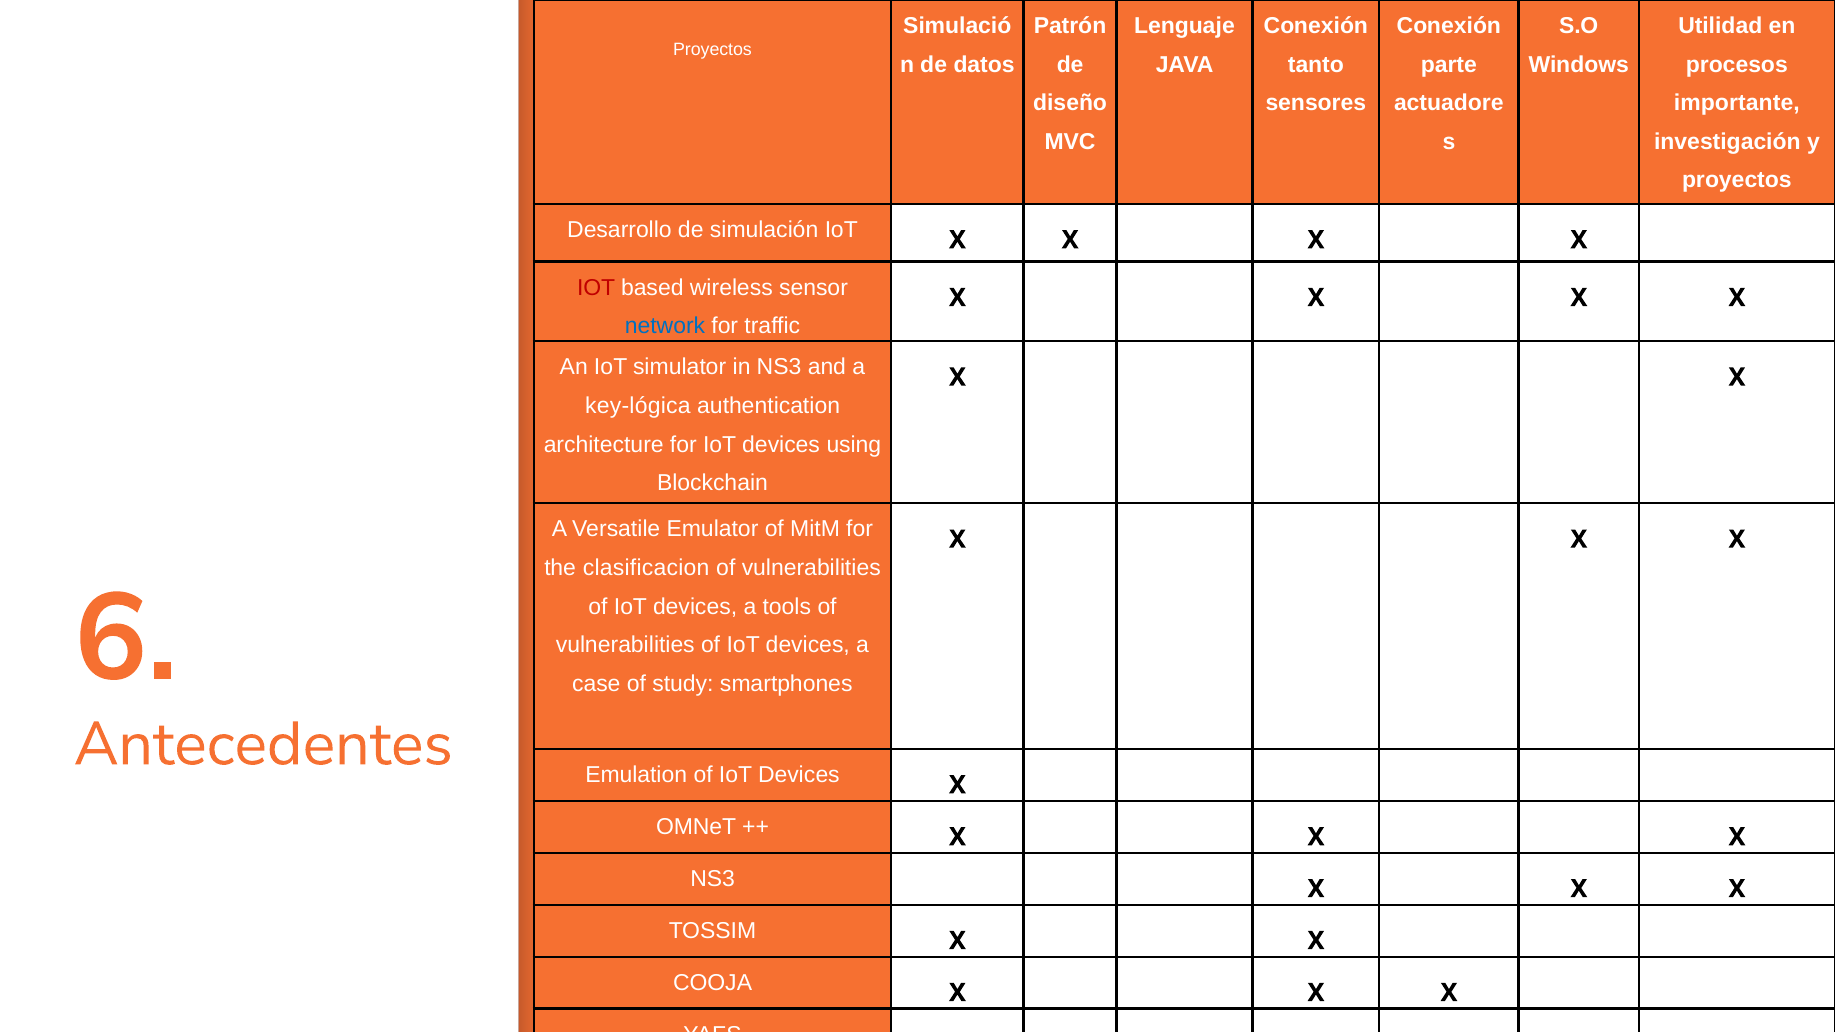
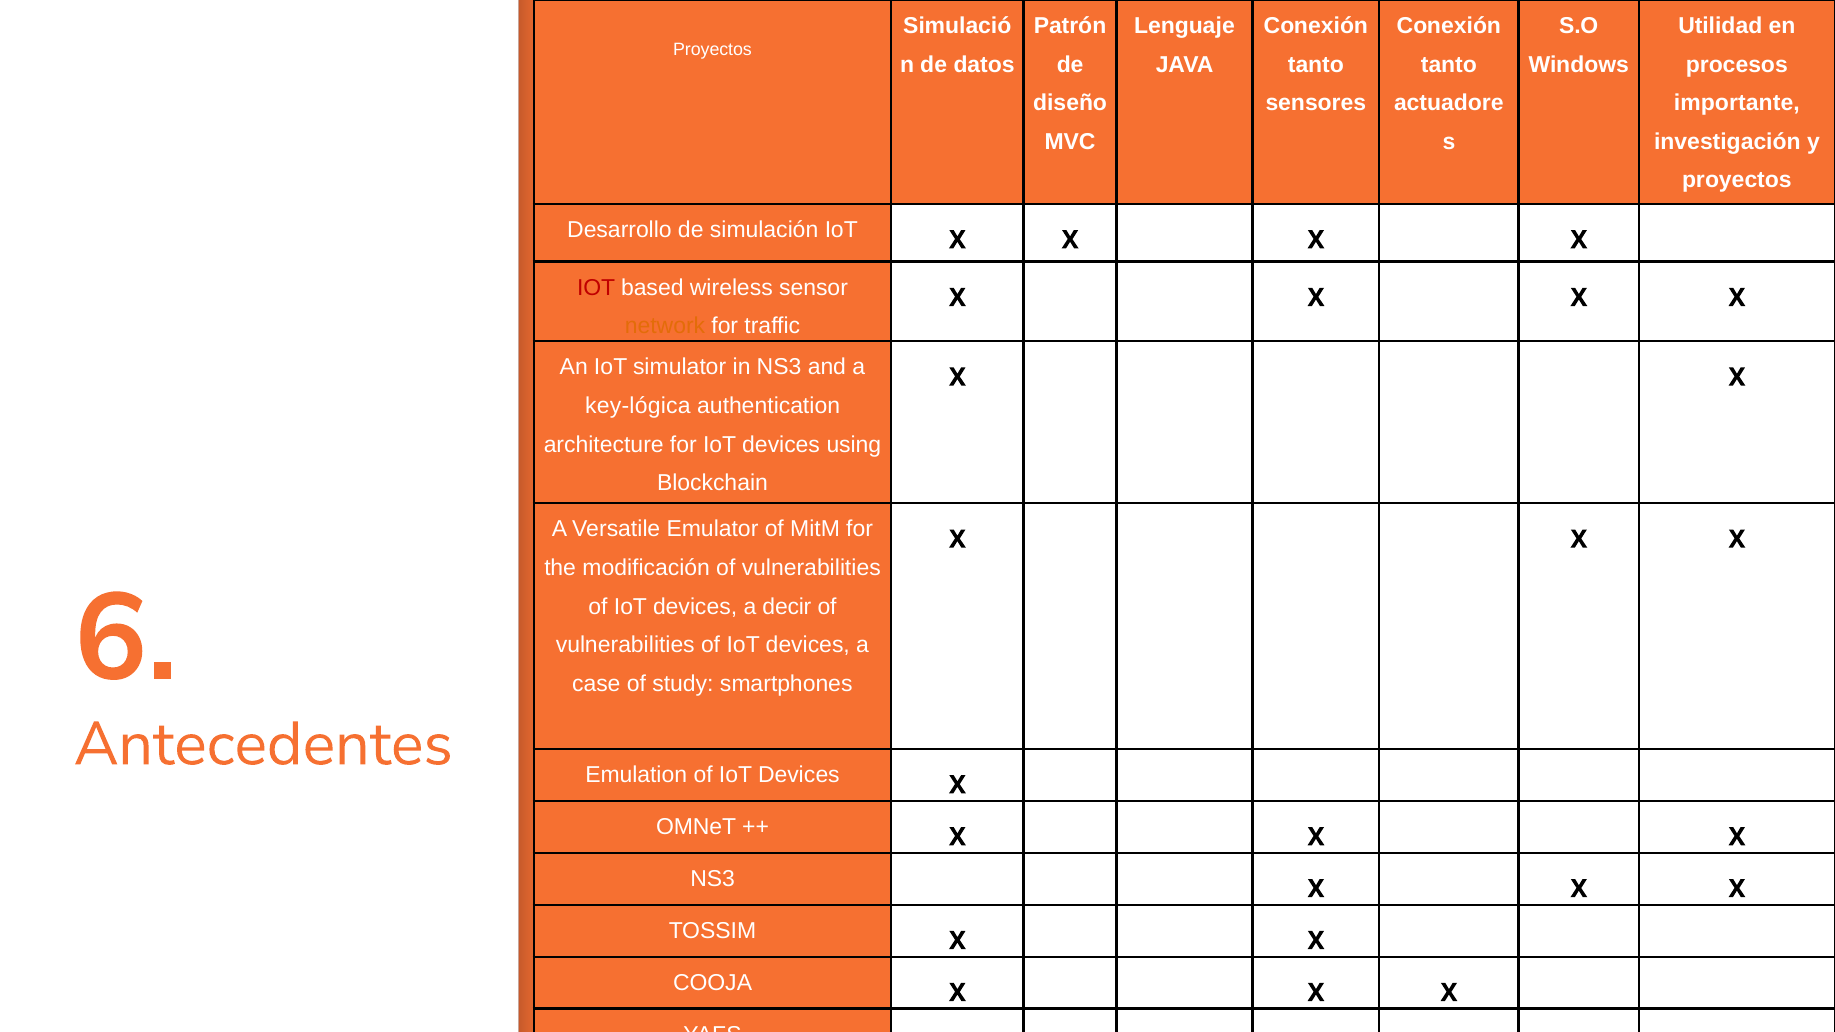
parte at (1449, 65): parte -> tanto
network colour: blue -> orange
clasificacion: clasificacion -> modificación
tools: tools -> decir
